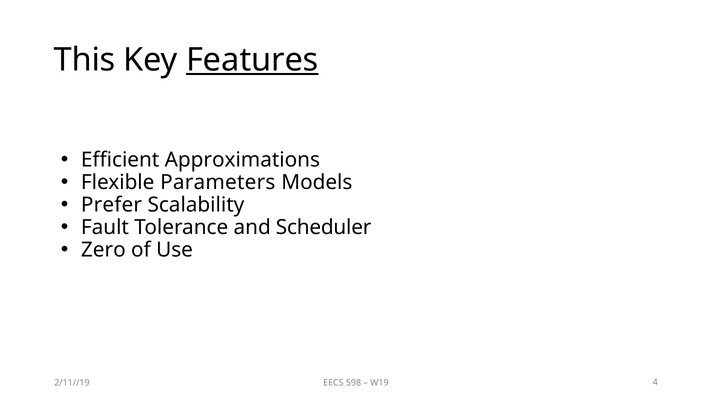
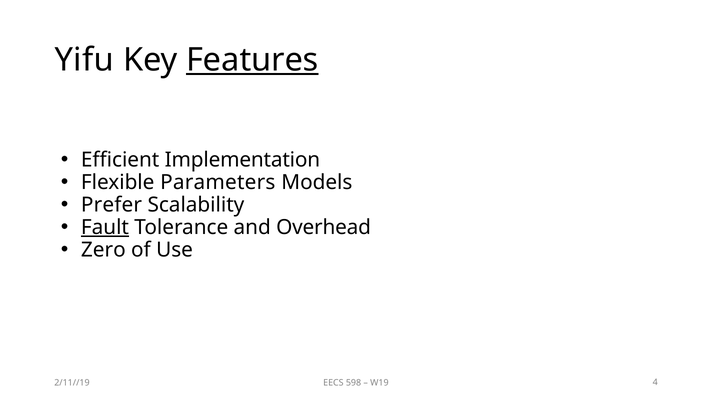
This: This -> Yifu
Approximations: Approximations -> Implementation
Fault underline: none -> present
Scheduler: Scheduler -> Overhead
